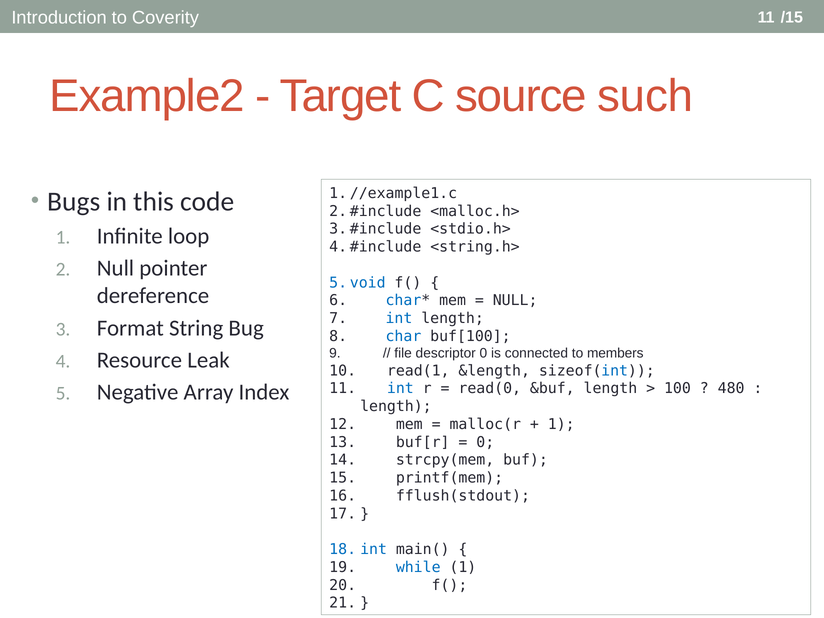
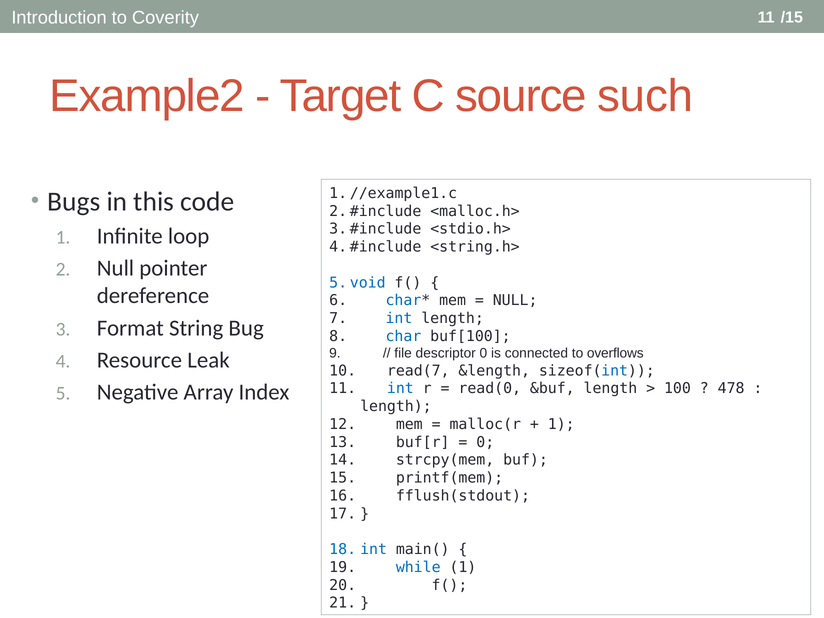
members: members -> overflows
read(1: read(1 -> read(7
480: 480 -> 478
